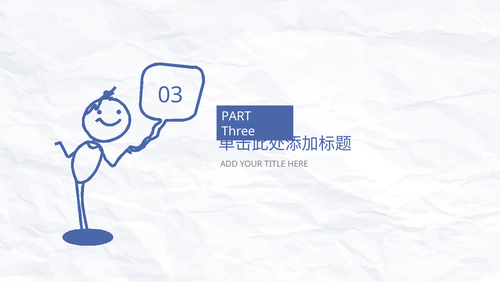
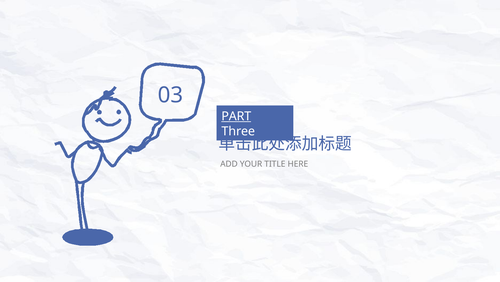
PART underline: none -> present
